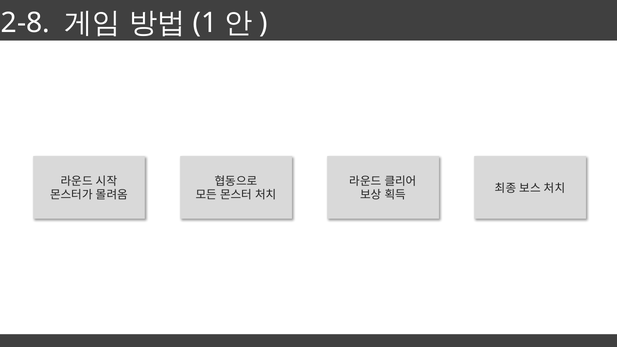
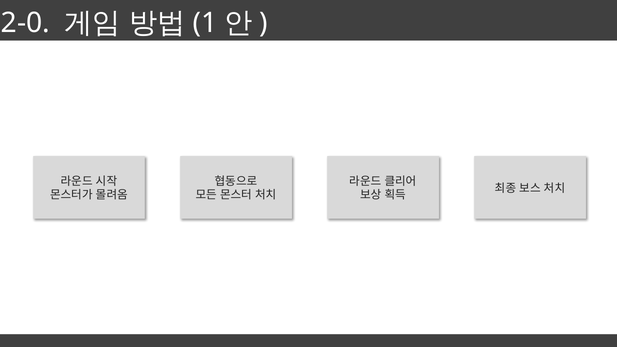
2-8: 2-8 -> 2-0
